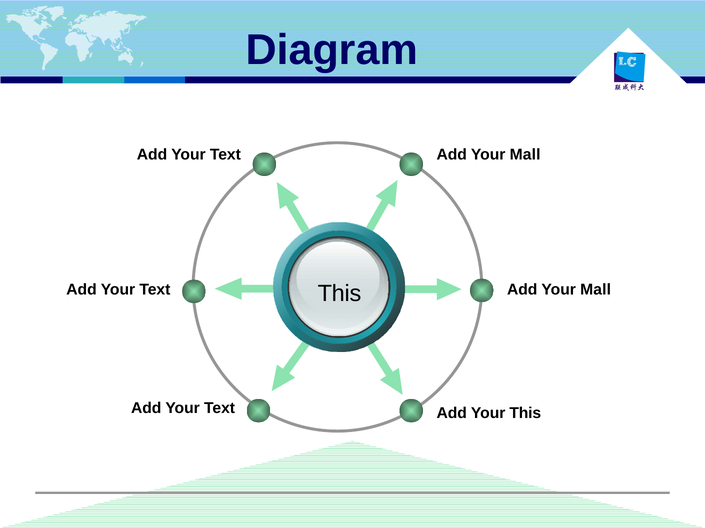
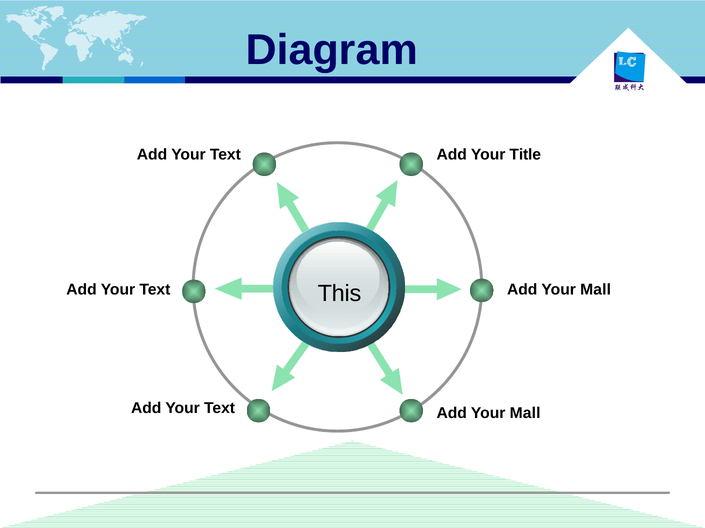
Mall at (525, 155): Mall -> Title
This at (525, 413): This -> Mall
